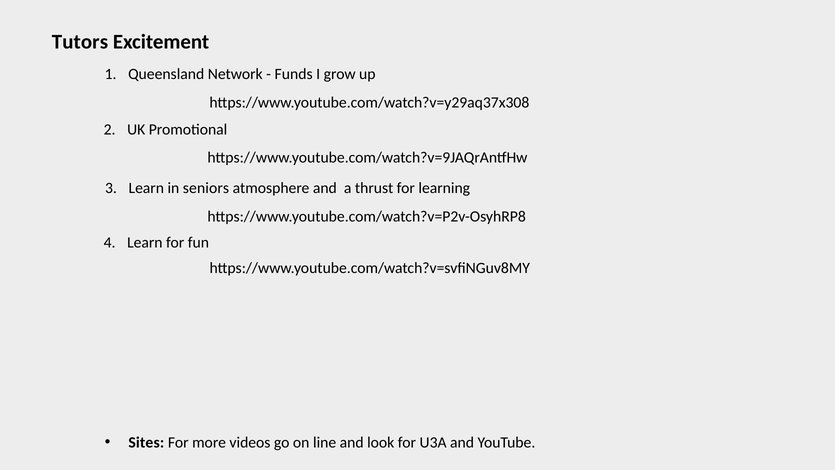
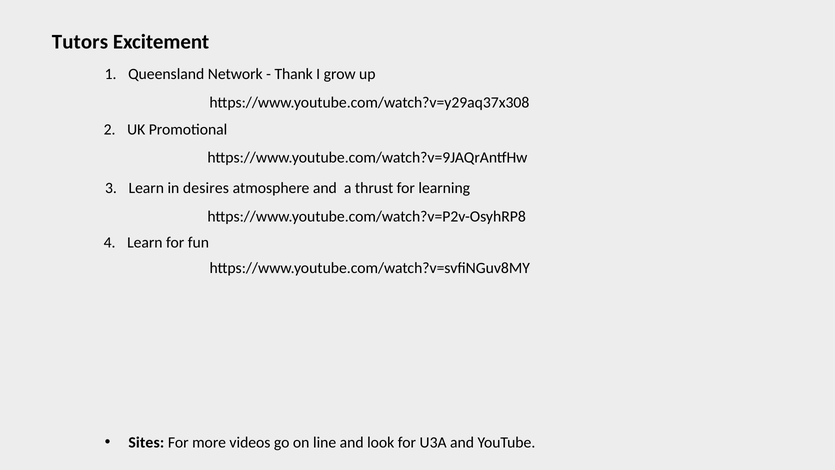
Funds: Funds -> Thank
seniors: seniors -> desires
